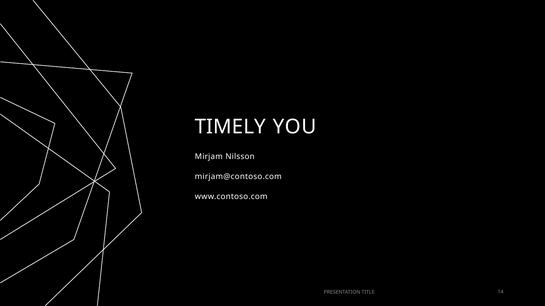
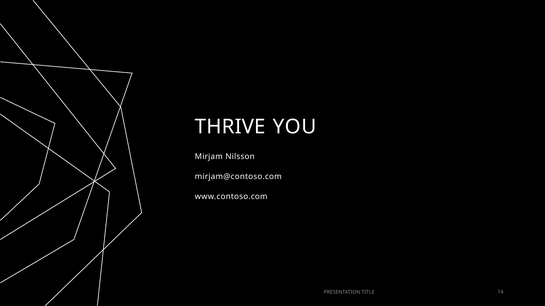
TIMELY: TIMELY -> THRIVE
